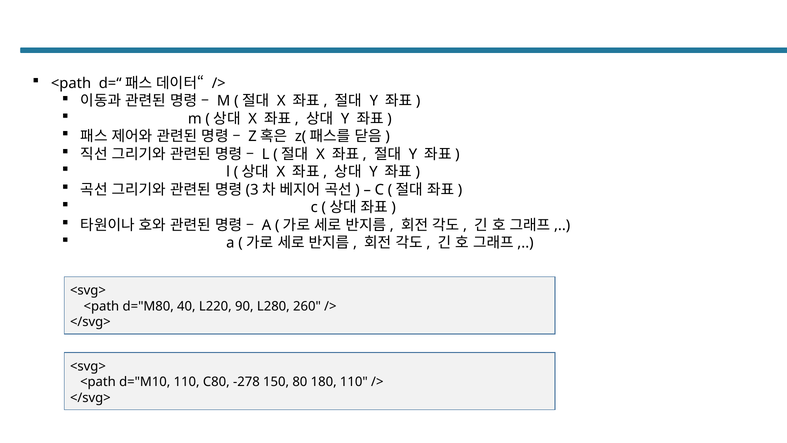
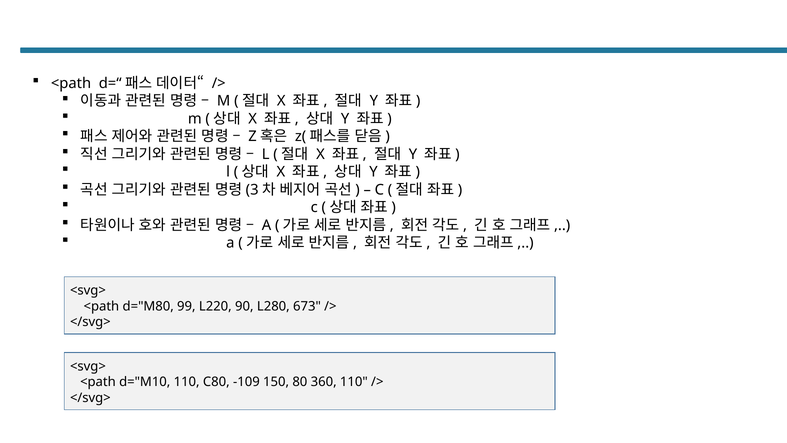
40: 40 -> 99
260: 260 -> 673
-278: -278 -> -109
180: 180 -> 360
